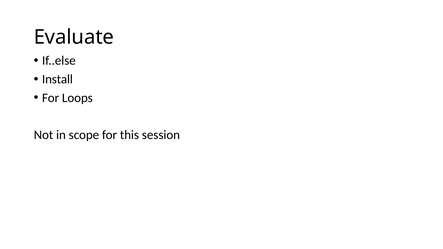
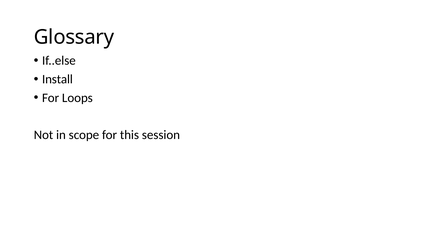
Evaluate: Evaluate -> Glossary
